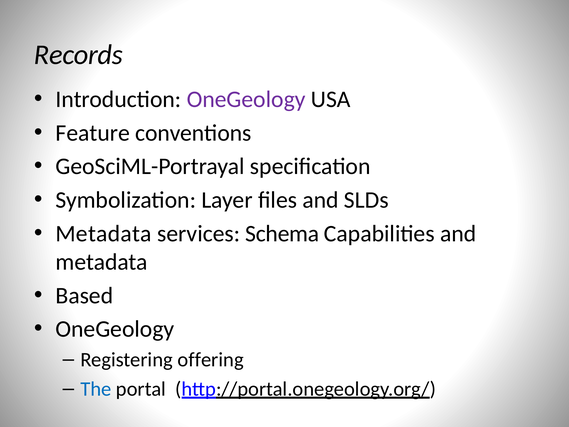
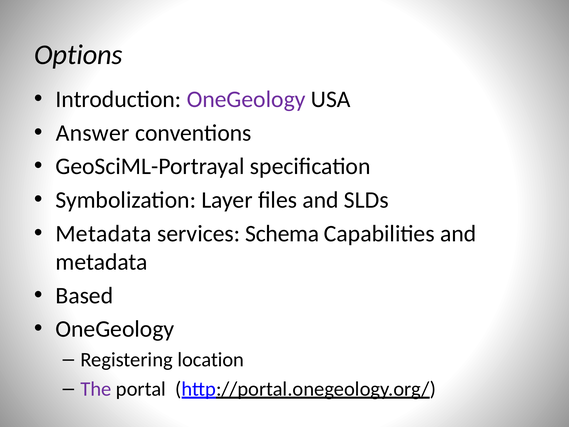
Records: Records -> Options
Feature: Feature -> Answer
offering: offering -> location
The colour: blue -> purple
